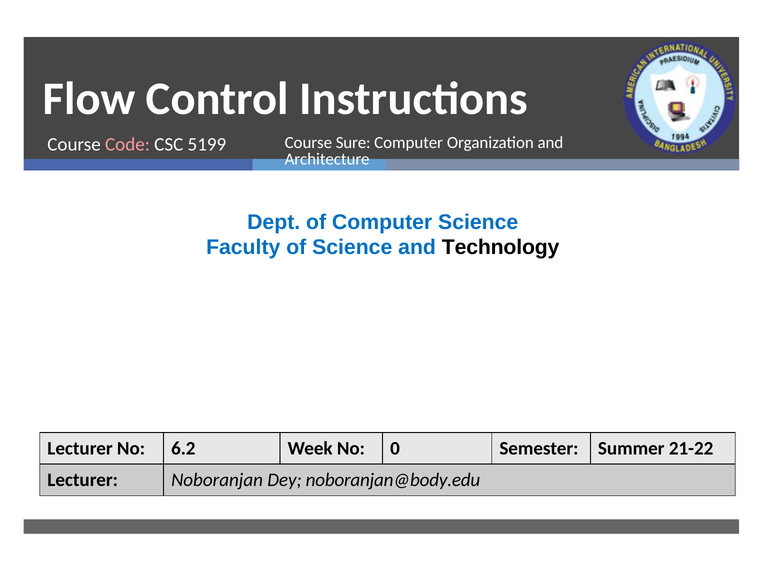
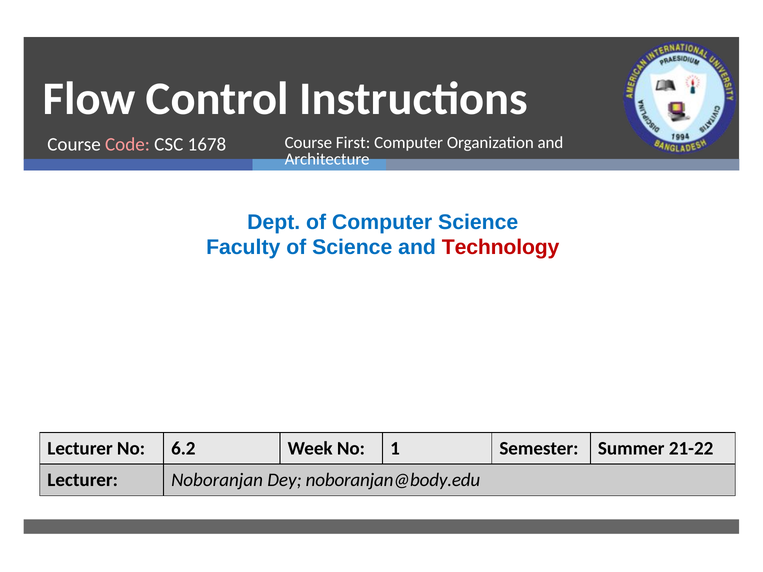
Sure: Sure -> First
5199: 5199 -> 1678
Technology colour: black -> red
0: 0 -> 1
